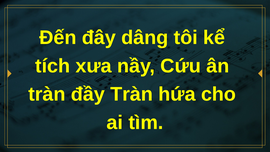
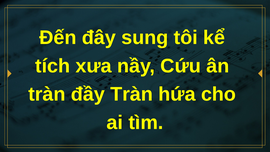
dâng: dâng -> sung
